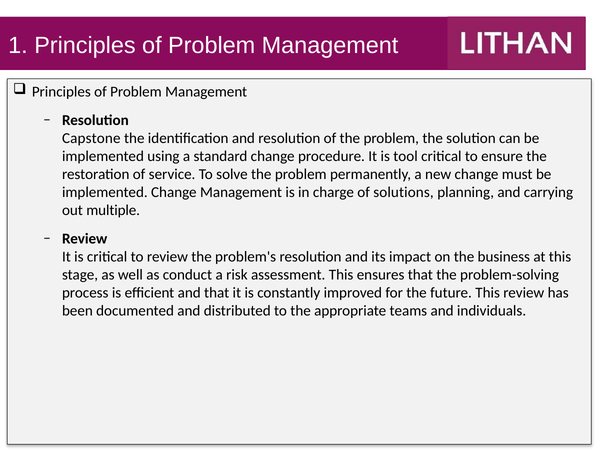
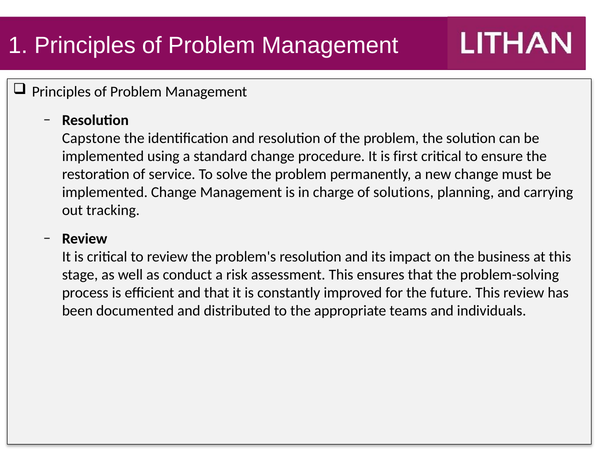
tool: tool -> first
multiple: multiple -> tracking
